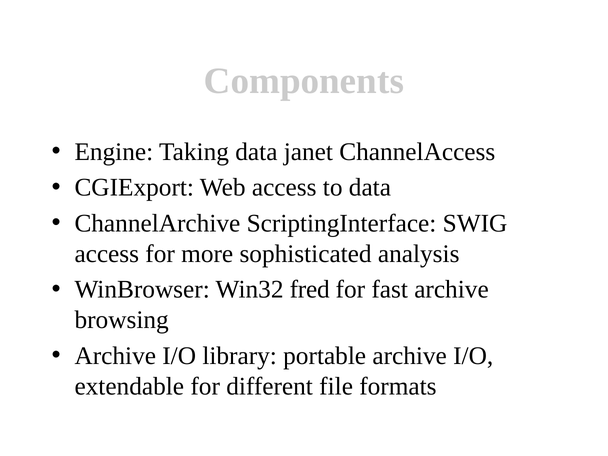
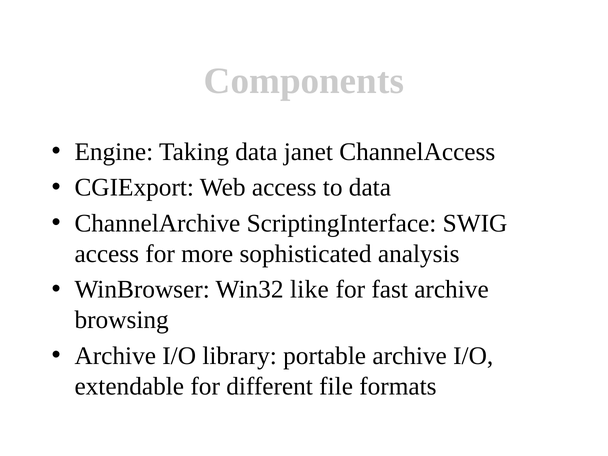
fred: fred -> like
